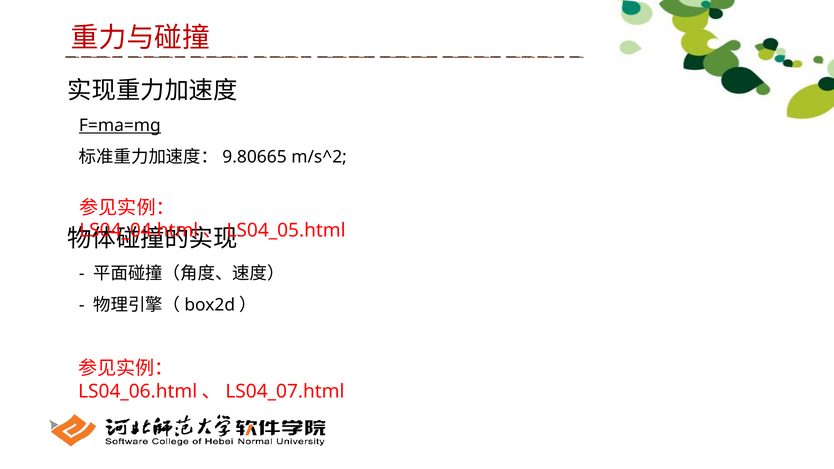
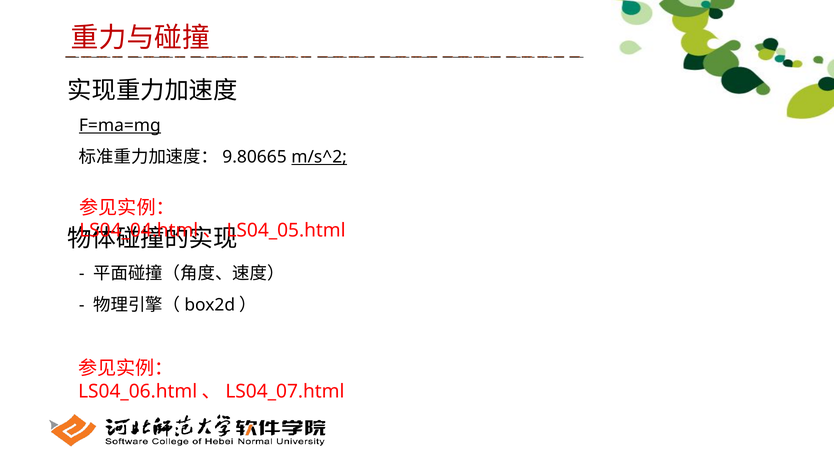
m/s^2 underline: none -> present
